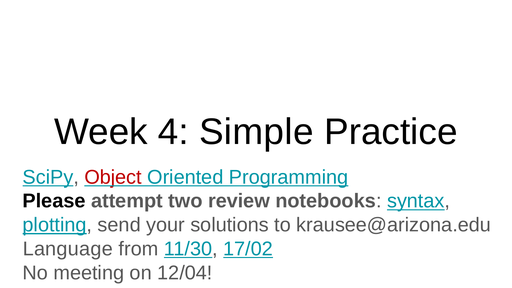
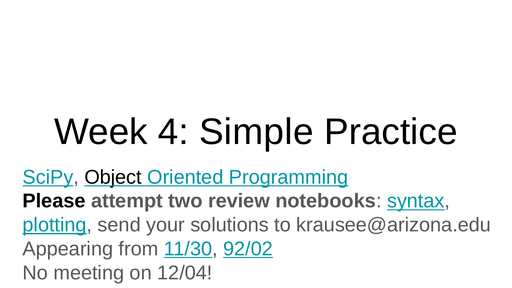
Object colour: red -> black
Language: Language -> Appearing
17/02: 17/02 -> 92/02
